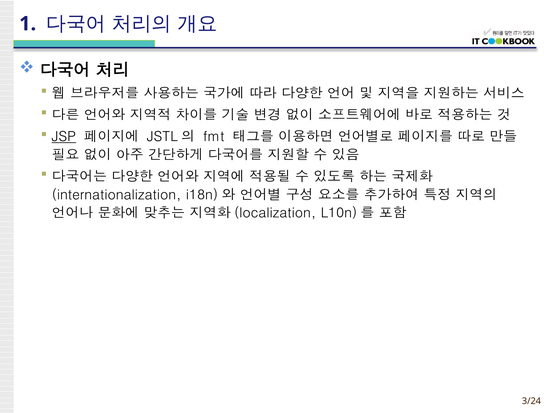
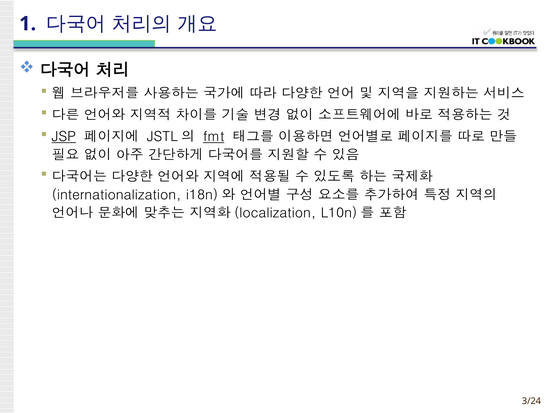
fmt underline: none -> present
